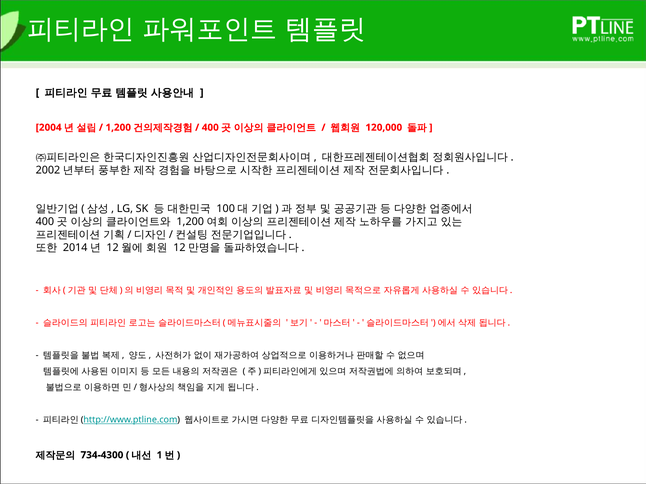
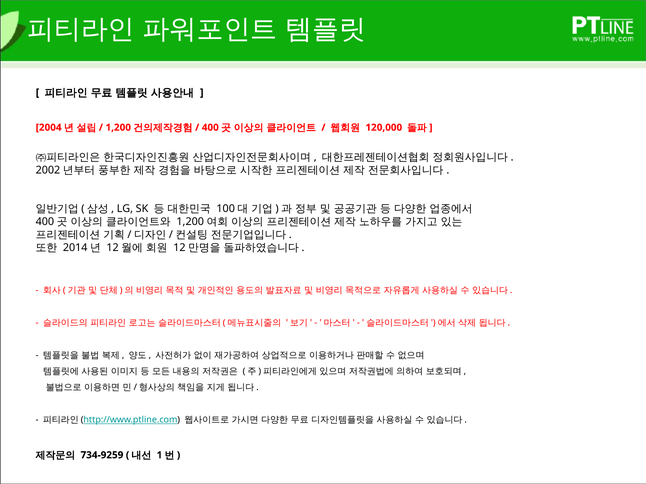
734-4300: 734-4300 -> 734-9259
